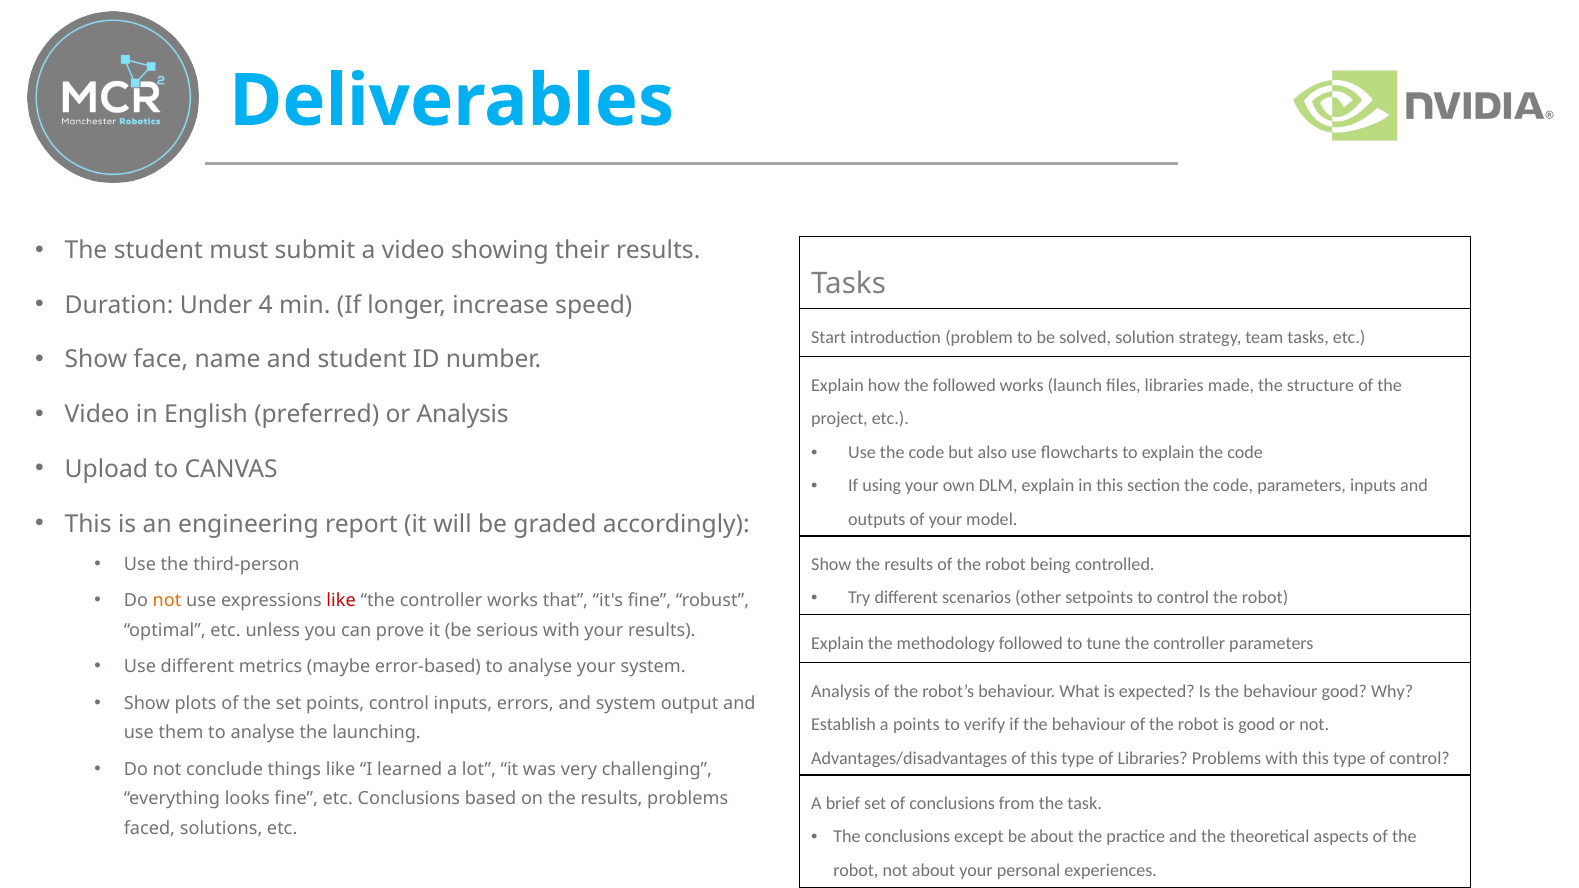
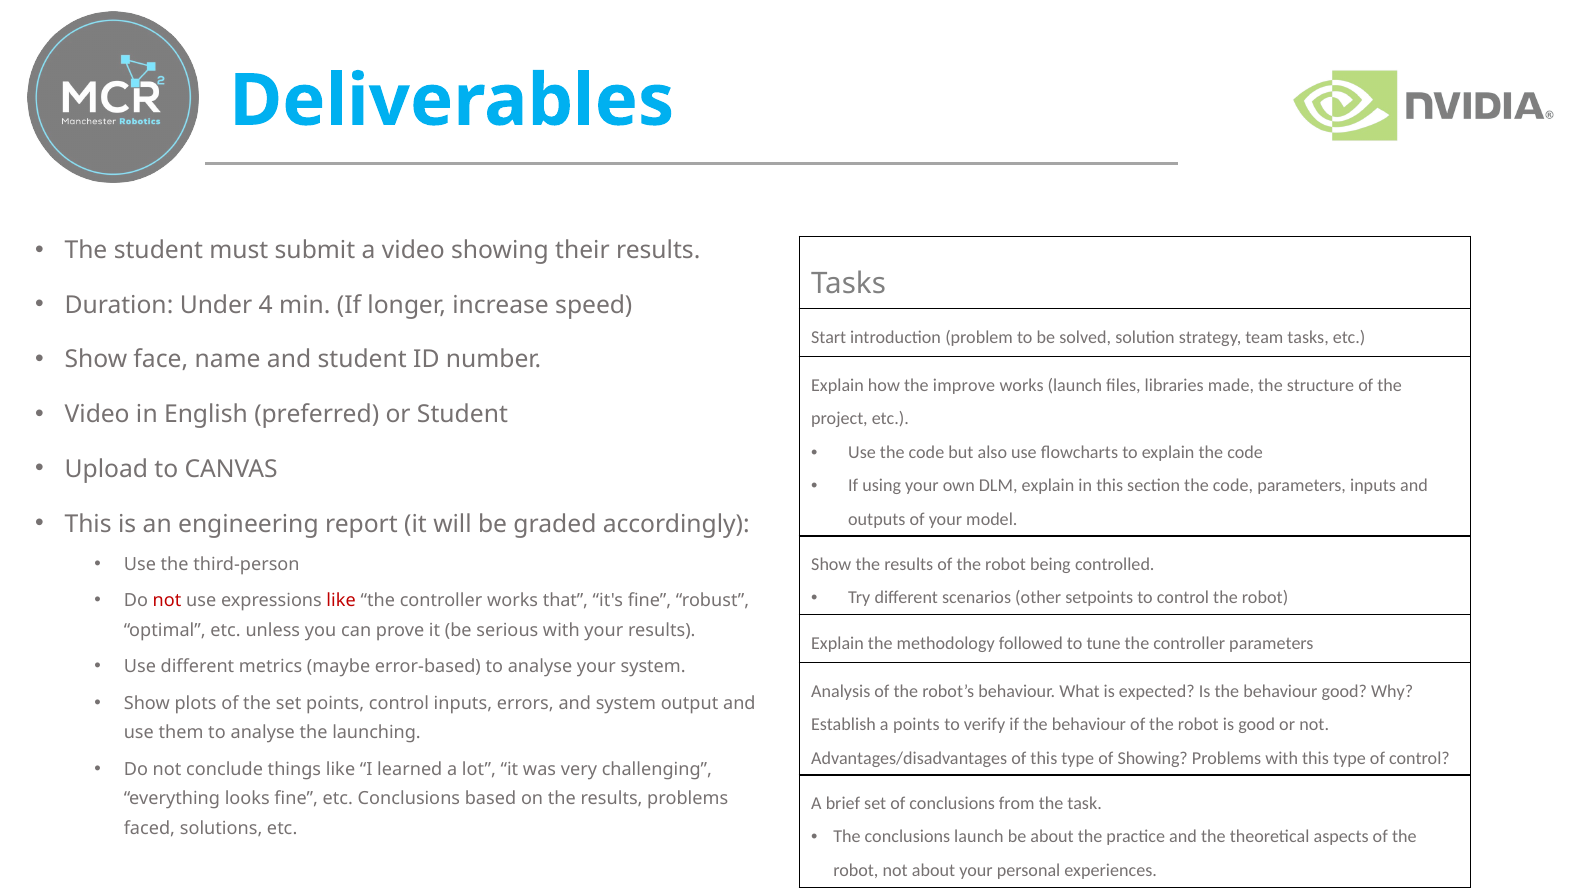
the followed: followed -> improve
or Analysis: Analysis -> Student
not at (167, 601) colour: orange -> red
of Libraries: Libraries -> Showing
conclusions except: except -> launch
